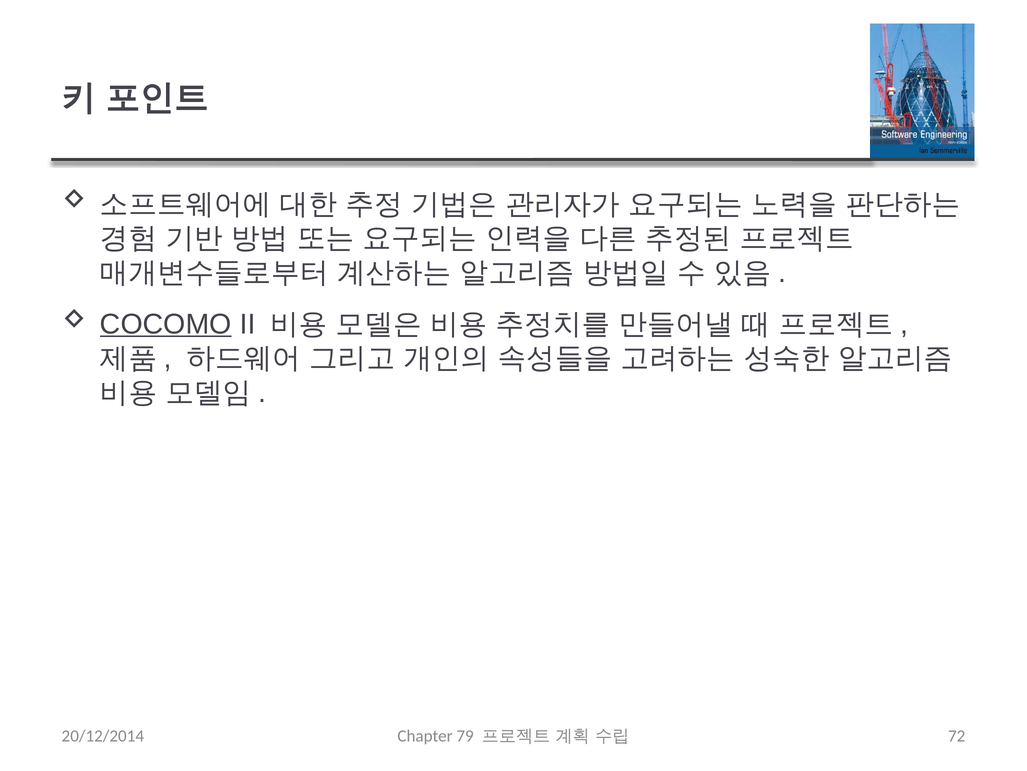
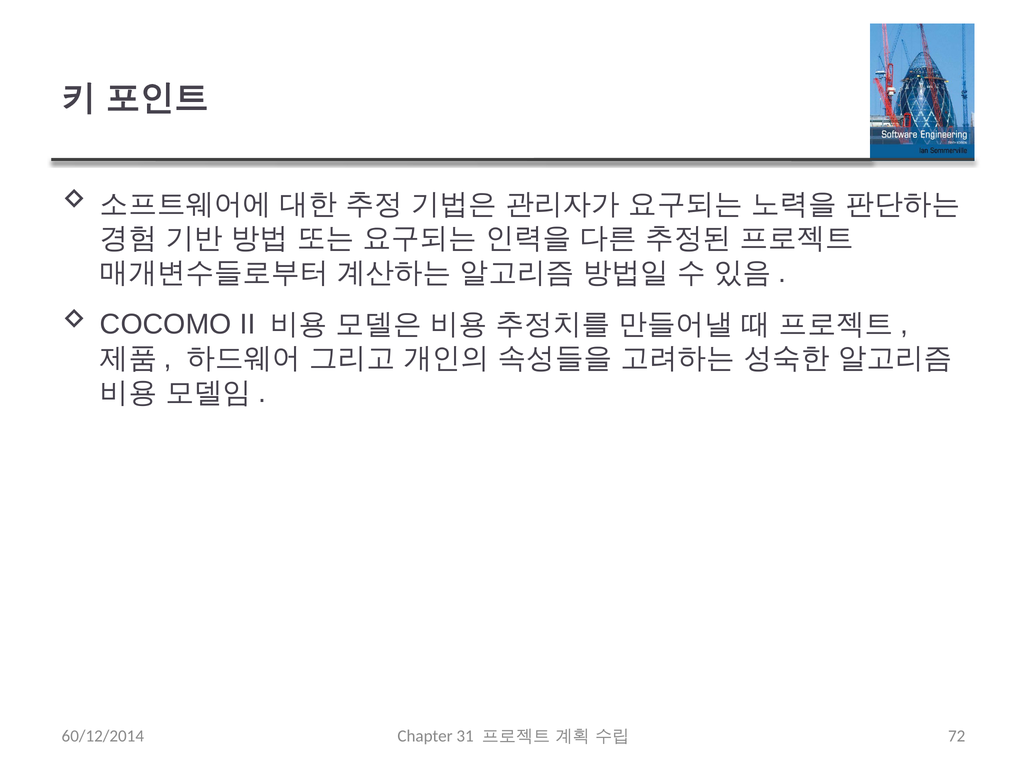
COCOMO underline: present -> none
20/12/2014: 20/12/2014 -> 60/12/2014
79: 79 -> 31
